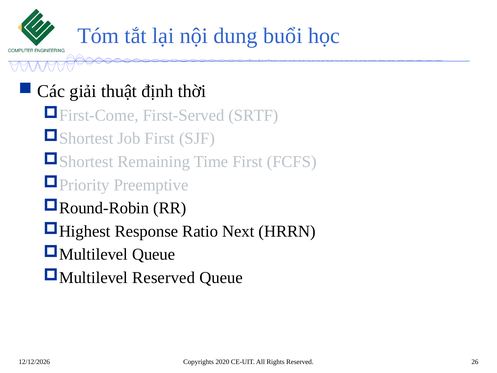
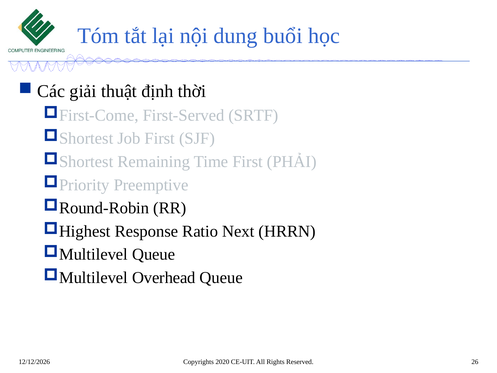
FCFS: FCFS -> PHẢI
Reserved at (164, 278): Reserved -> Overhead
